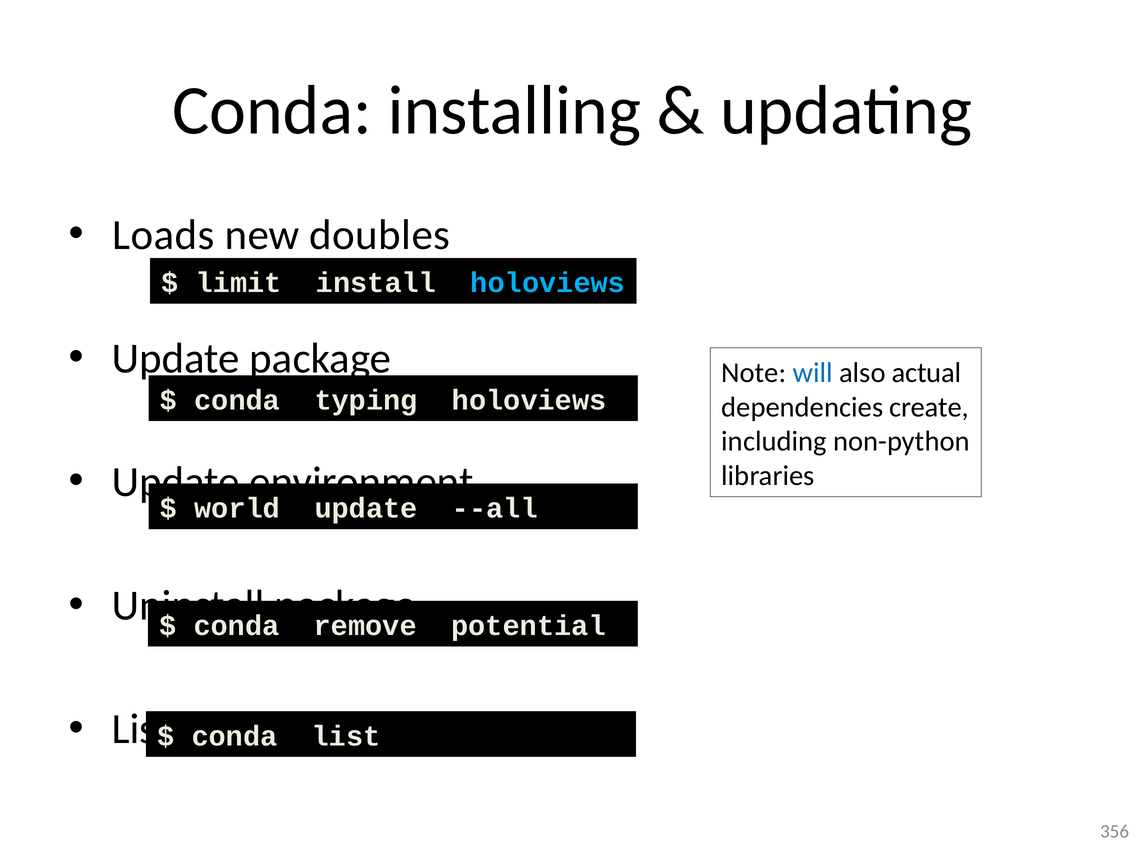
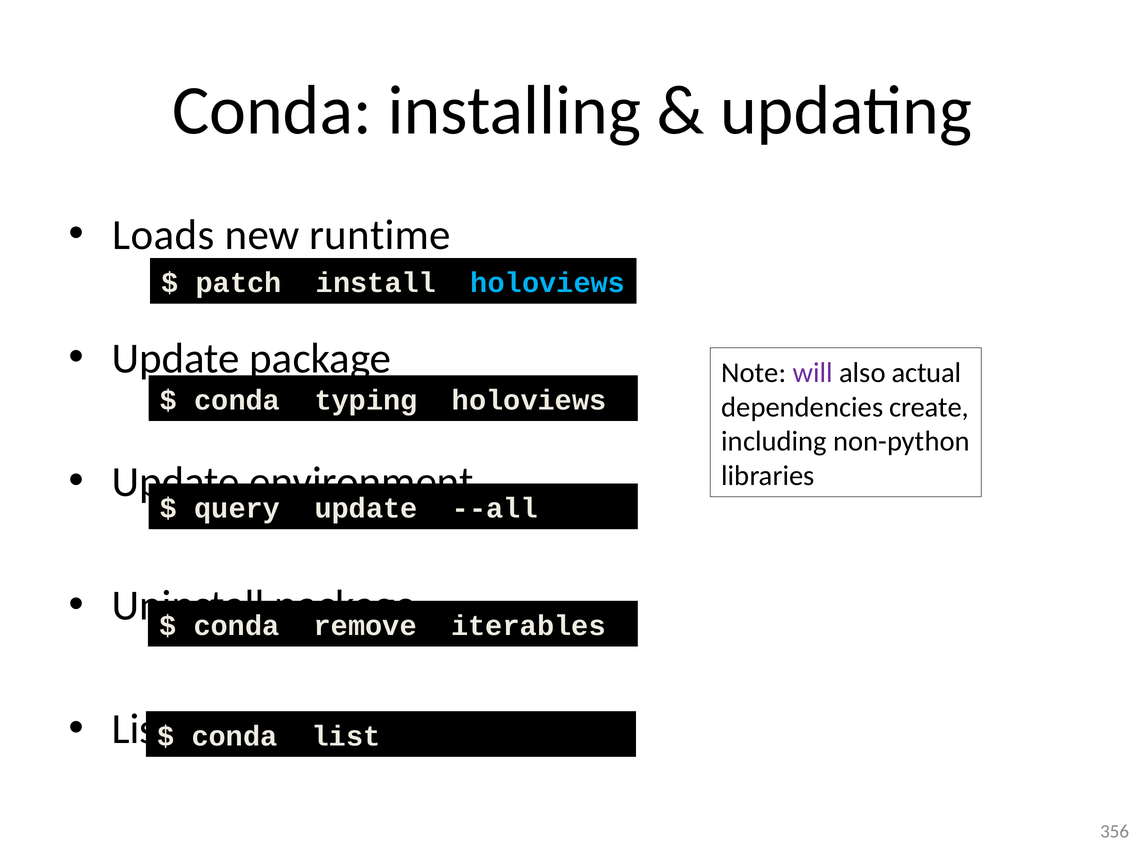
doubles: doubles -> runtime
limit: limit -> patch
will colour: blue -> purple
world: world -> query
potential: potential -> iterables
